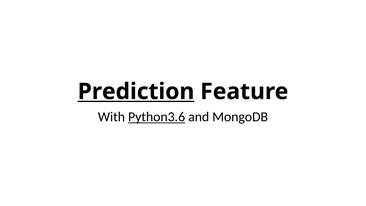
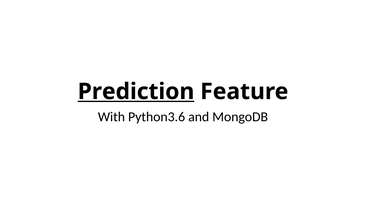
Python3.6 underline: present -> none
